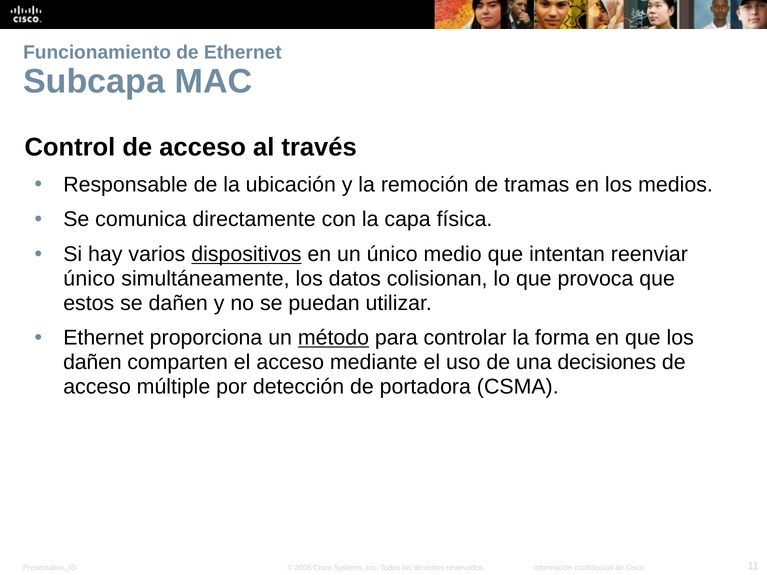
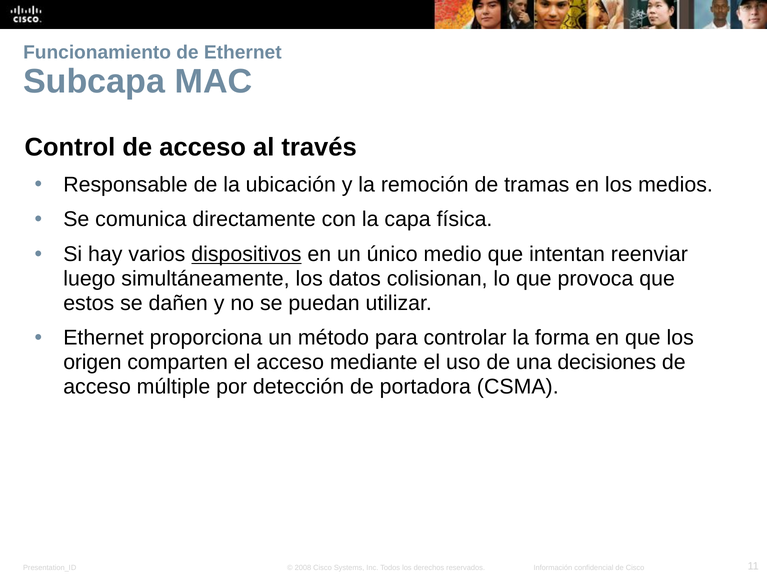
único at (89, 279): único -> luego
método underline: present -> none
dañen at (92, 362): dañen -> origen
